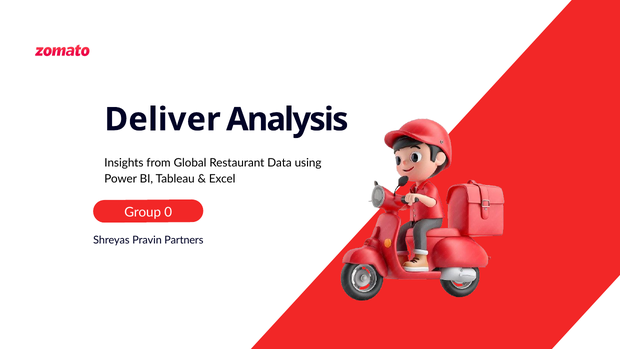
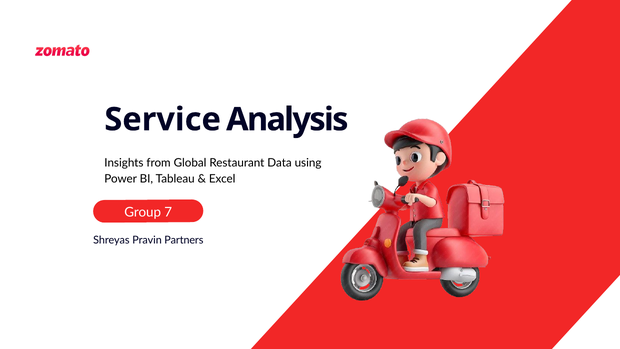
Deliver: Deliver -> Service
0: 0 -> 7
